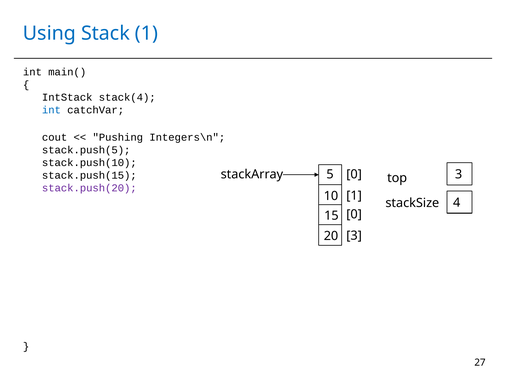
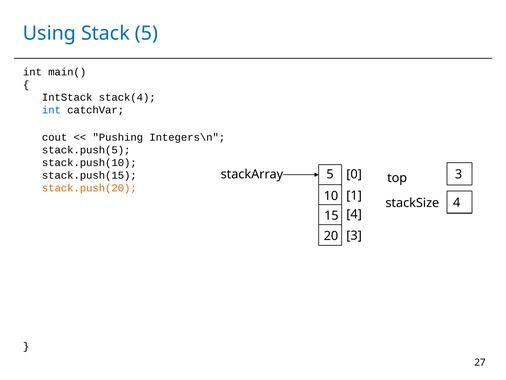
Stack 1: 1 -> 5
stack.push(20 colour: purple -> orange
0 at (354, 214): 0 -> 4
